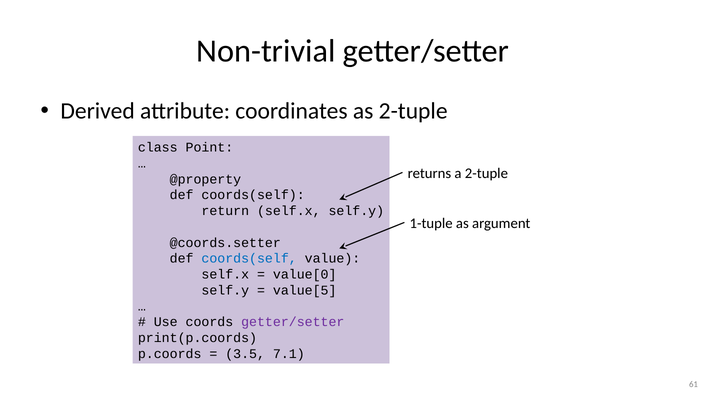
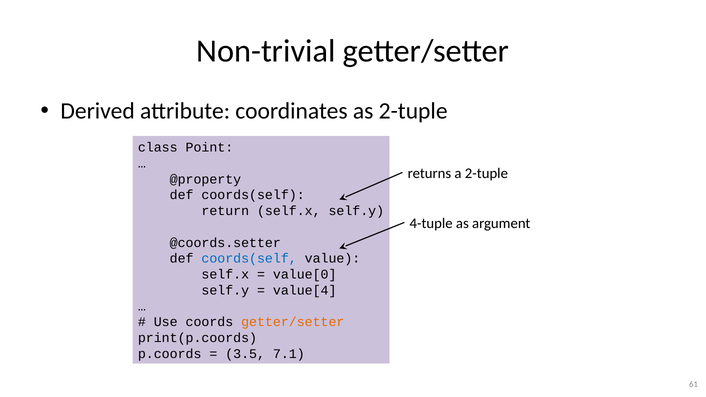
1-tuple: 1-tuple -> 4-tuple
value[5: value[5 -> value[4
getter/setter at (293, 322) colour: purple -> orange
